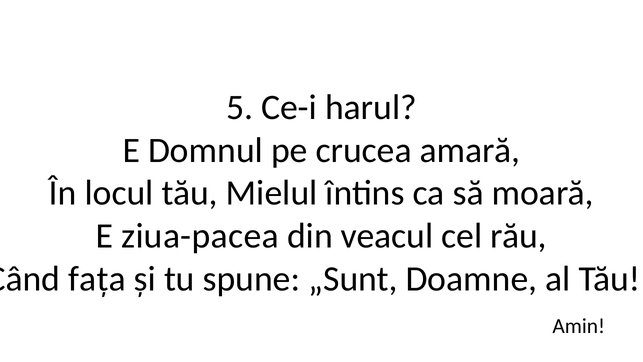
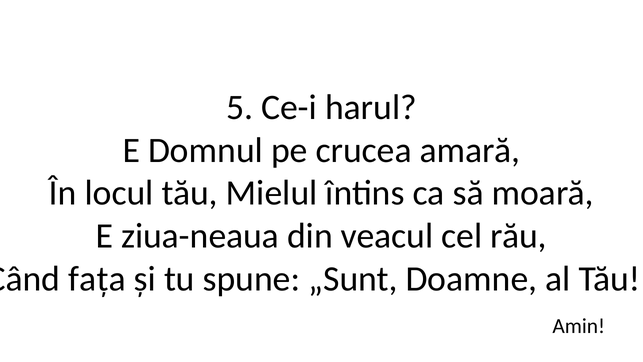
ziua-pacea: ziua-pacea -> ziua-neaua
